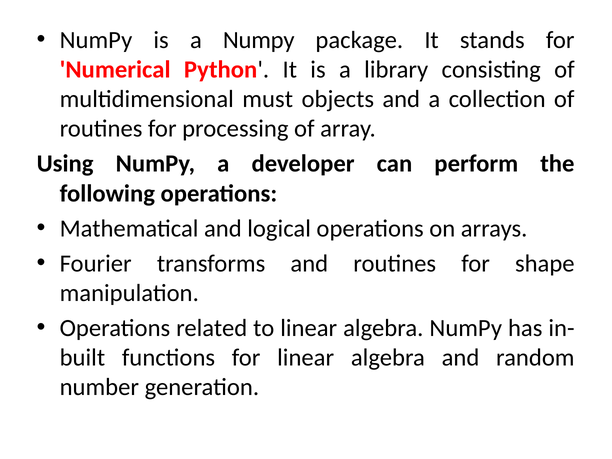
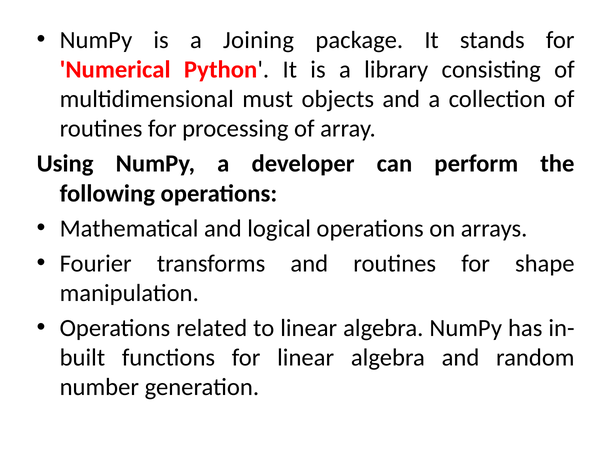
a Numpy: Numpy -> Joining
